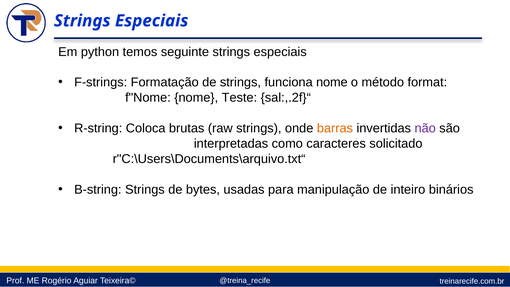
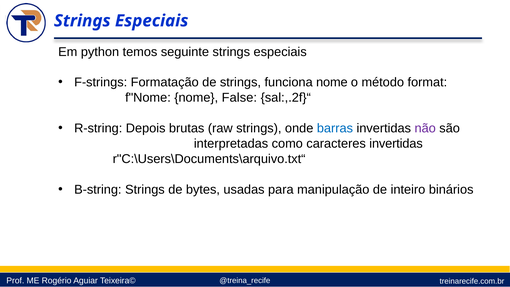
Teste: Teste -> False
Coloca: Coloca -> Depois
barras colour: orange -> blue
caracteres solicitado: solicitado -> invertidas
